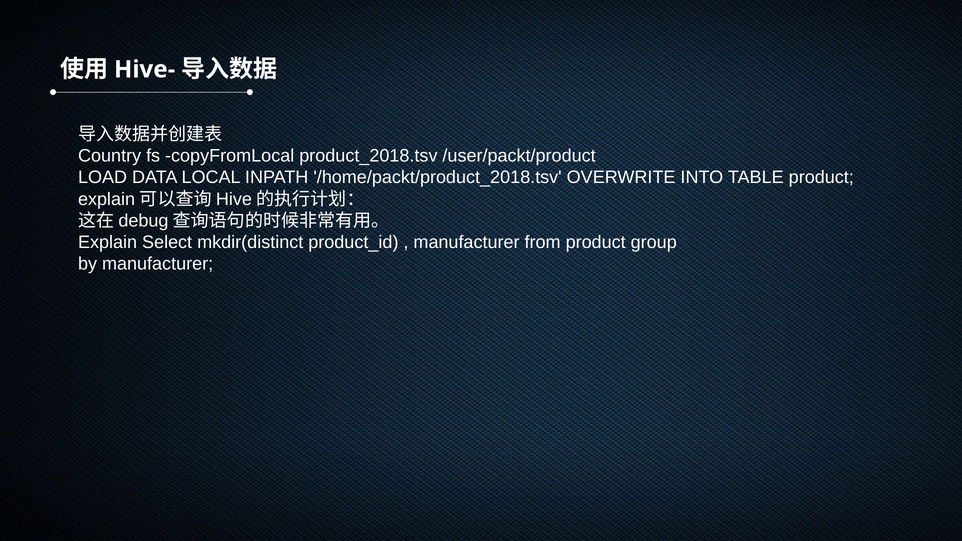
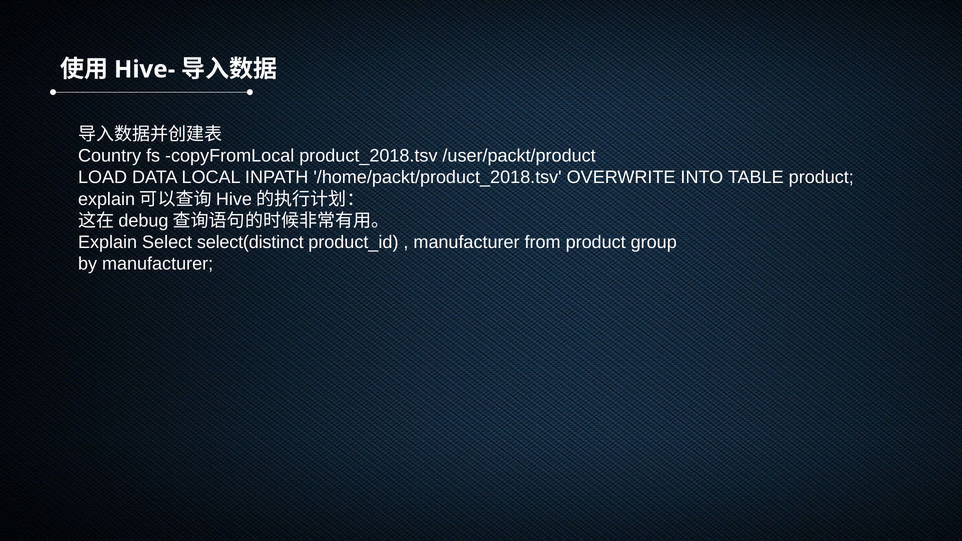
mkdir(distinct: mkdir(distinct -> select(distinct
